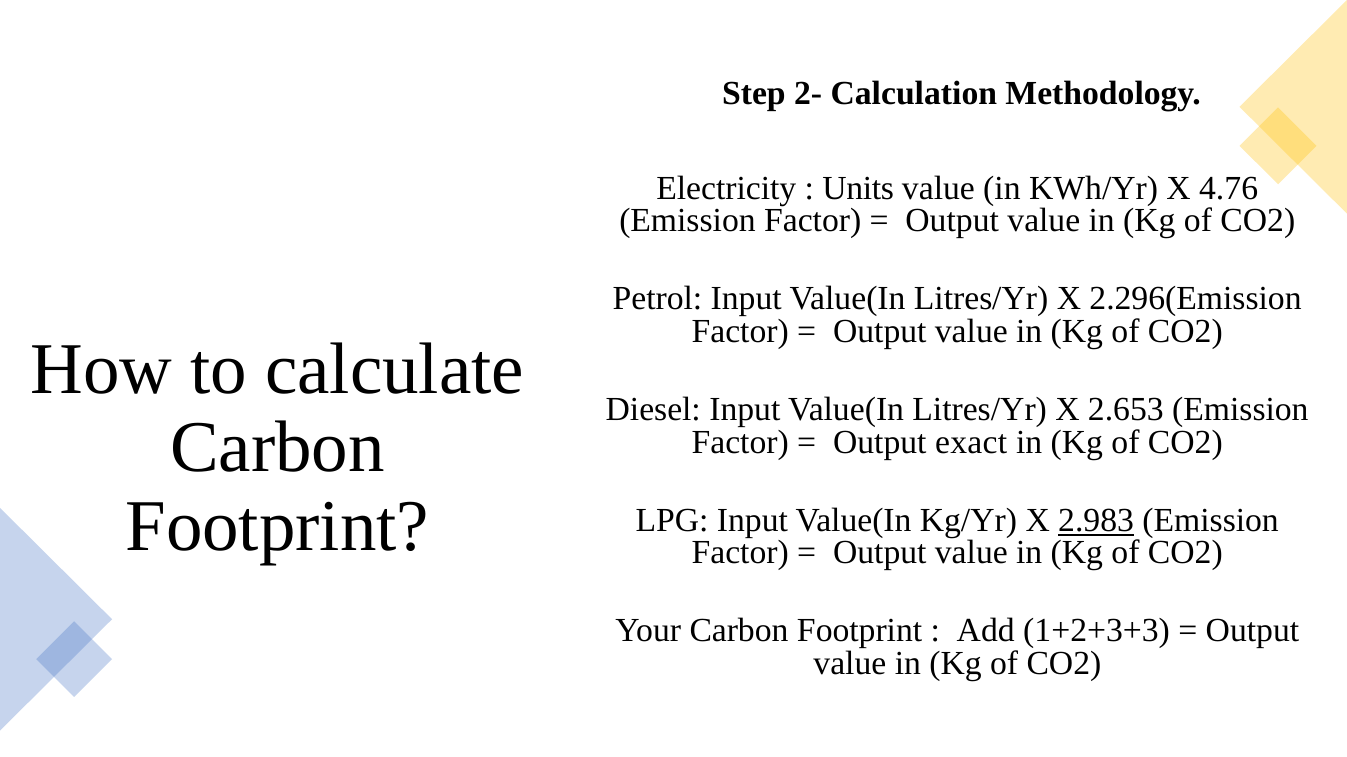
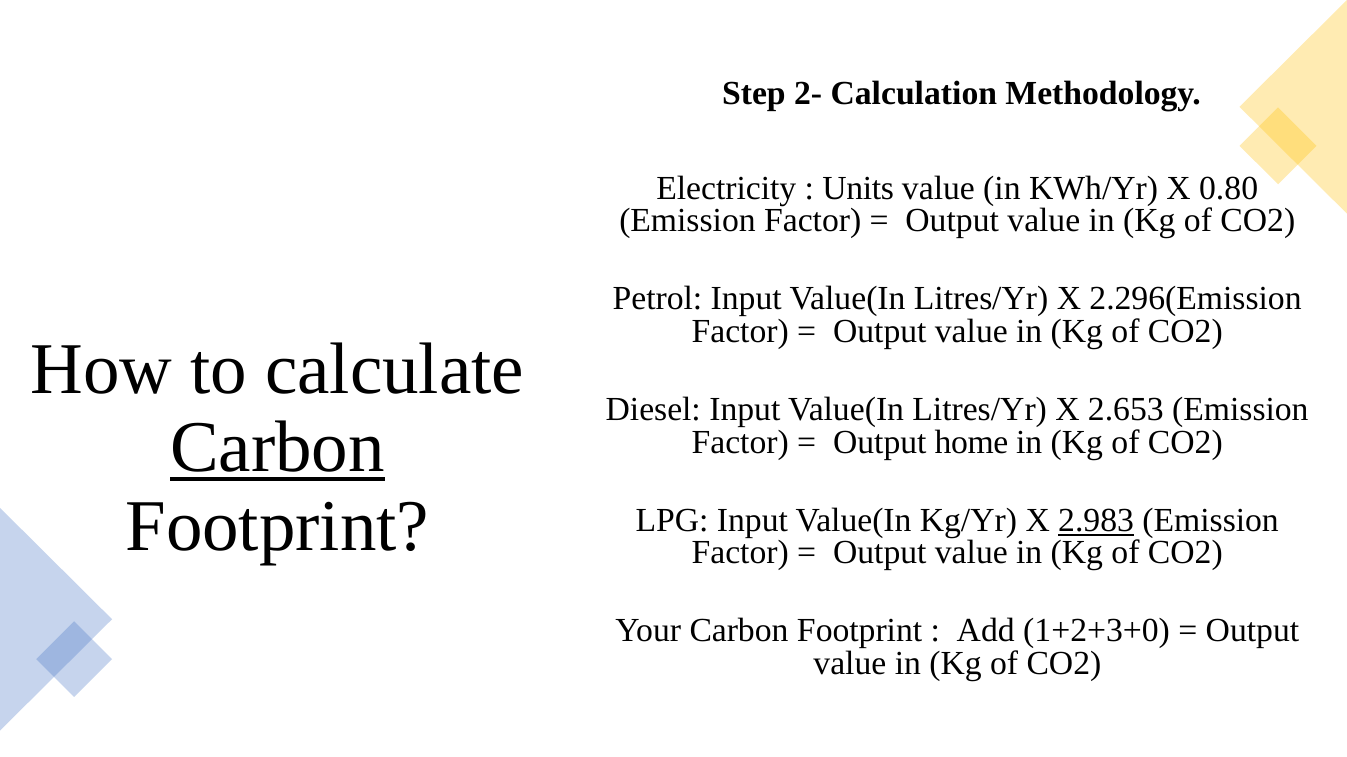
4.76: 4.76 -> 0.80
Carbon at (278, 448) underline: none -> present
exact: exact -> home
1+2+3+3: 1+2+3+3 -> 1+2+3+0
